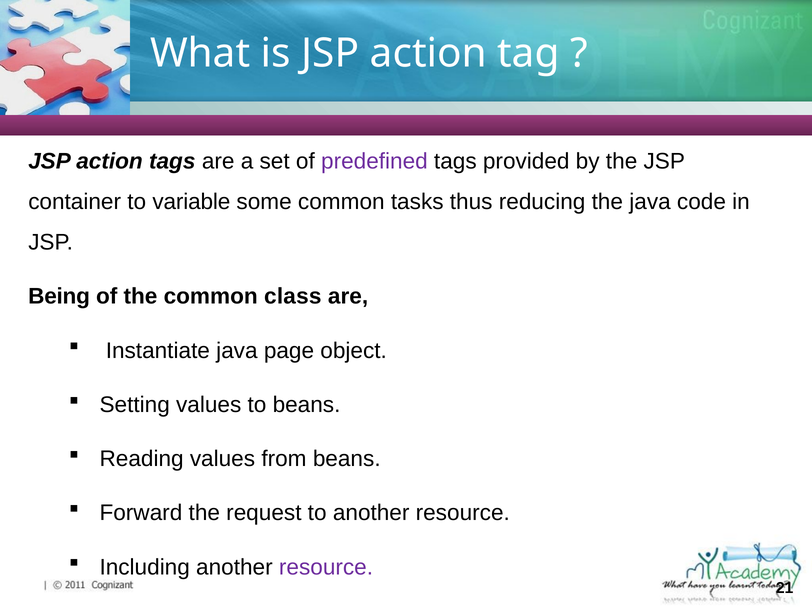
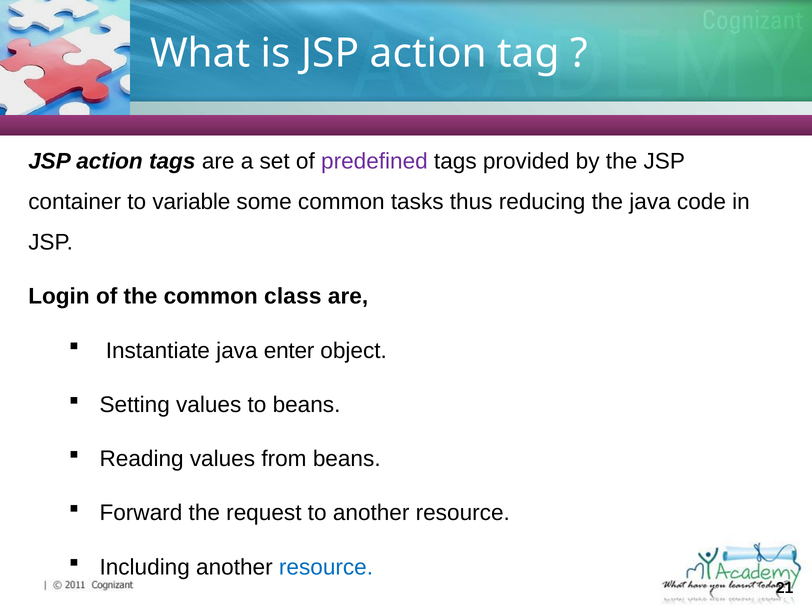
Being: Being -> Login
page: page -> enter
resource at (326, 567) colour: purple -> blue
